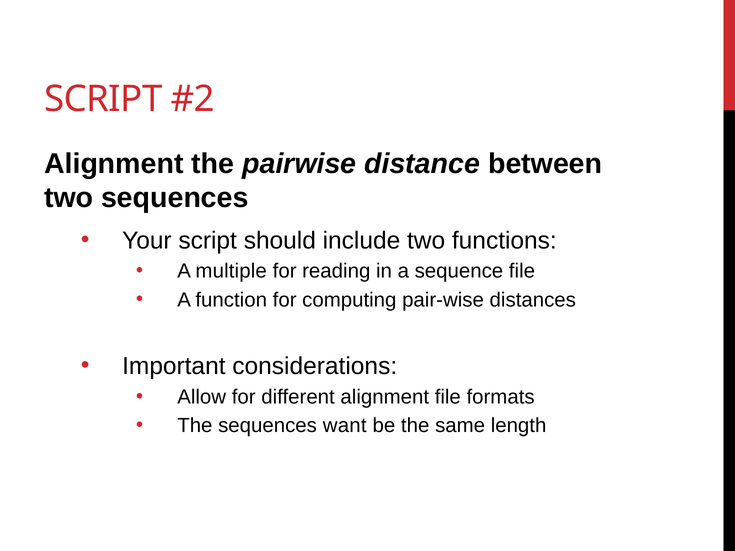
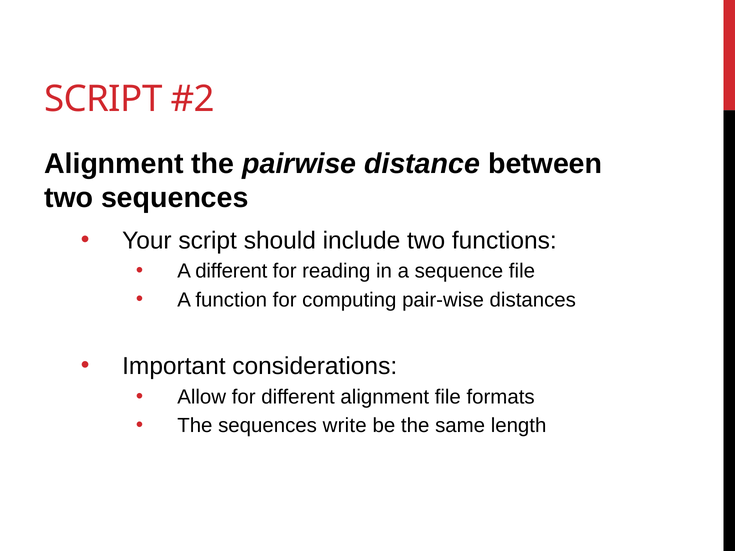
A multiple: multiple -> different
want: want -> write
